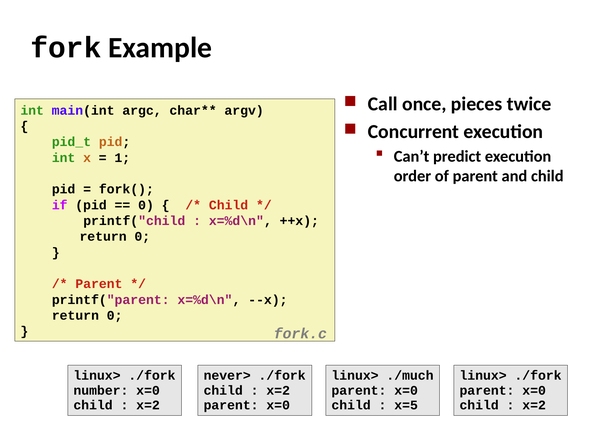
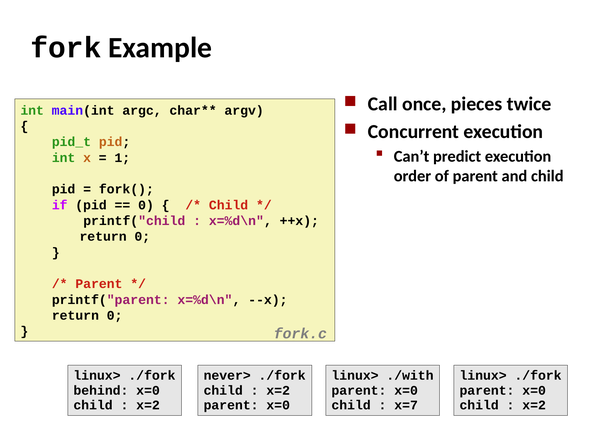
./much: ./much -> ./with
number: number -> behind
x=5: x=5 -> x=7
